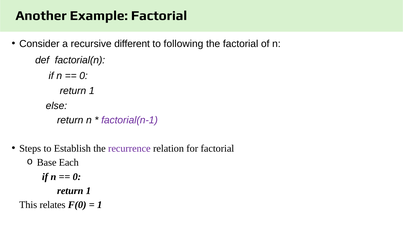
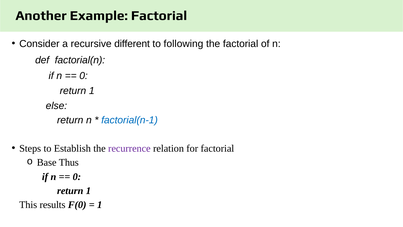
factorial(n-1 colour: purple -> blue
Each: Each -> Thus
relates: relates -> results
